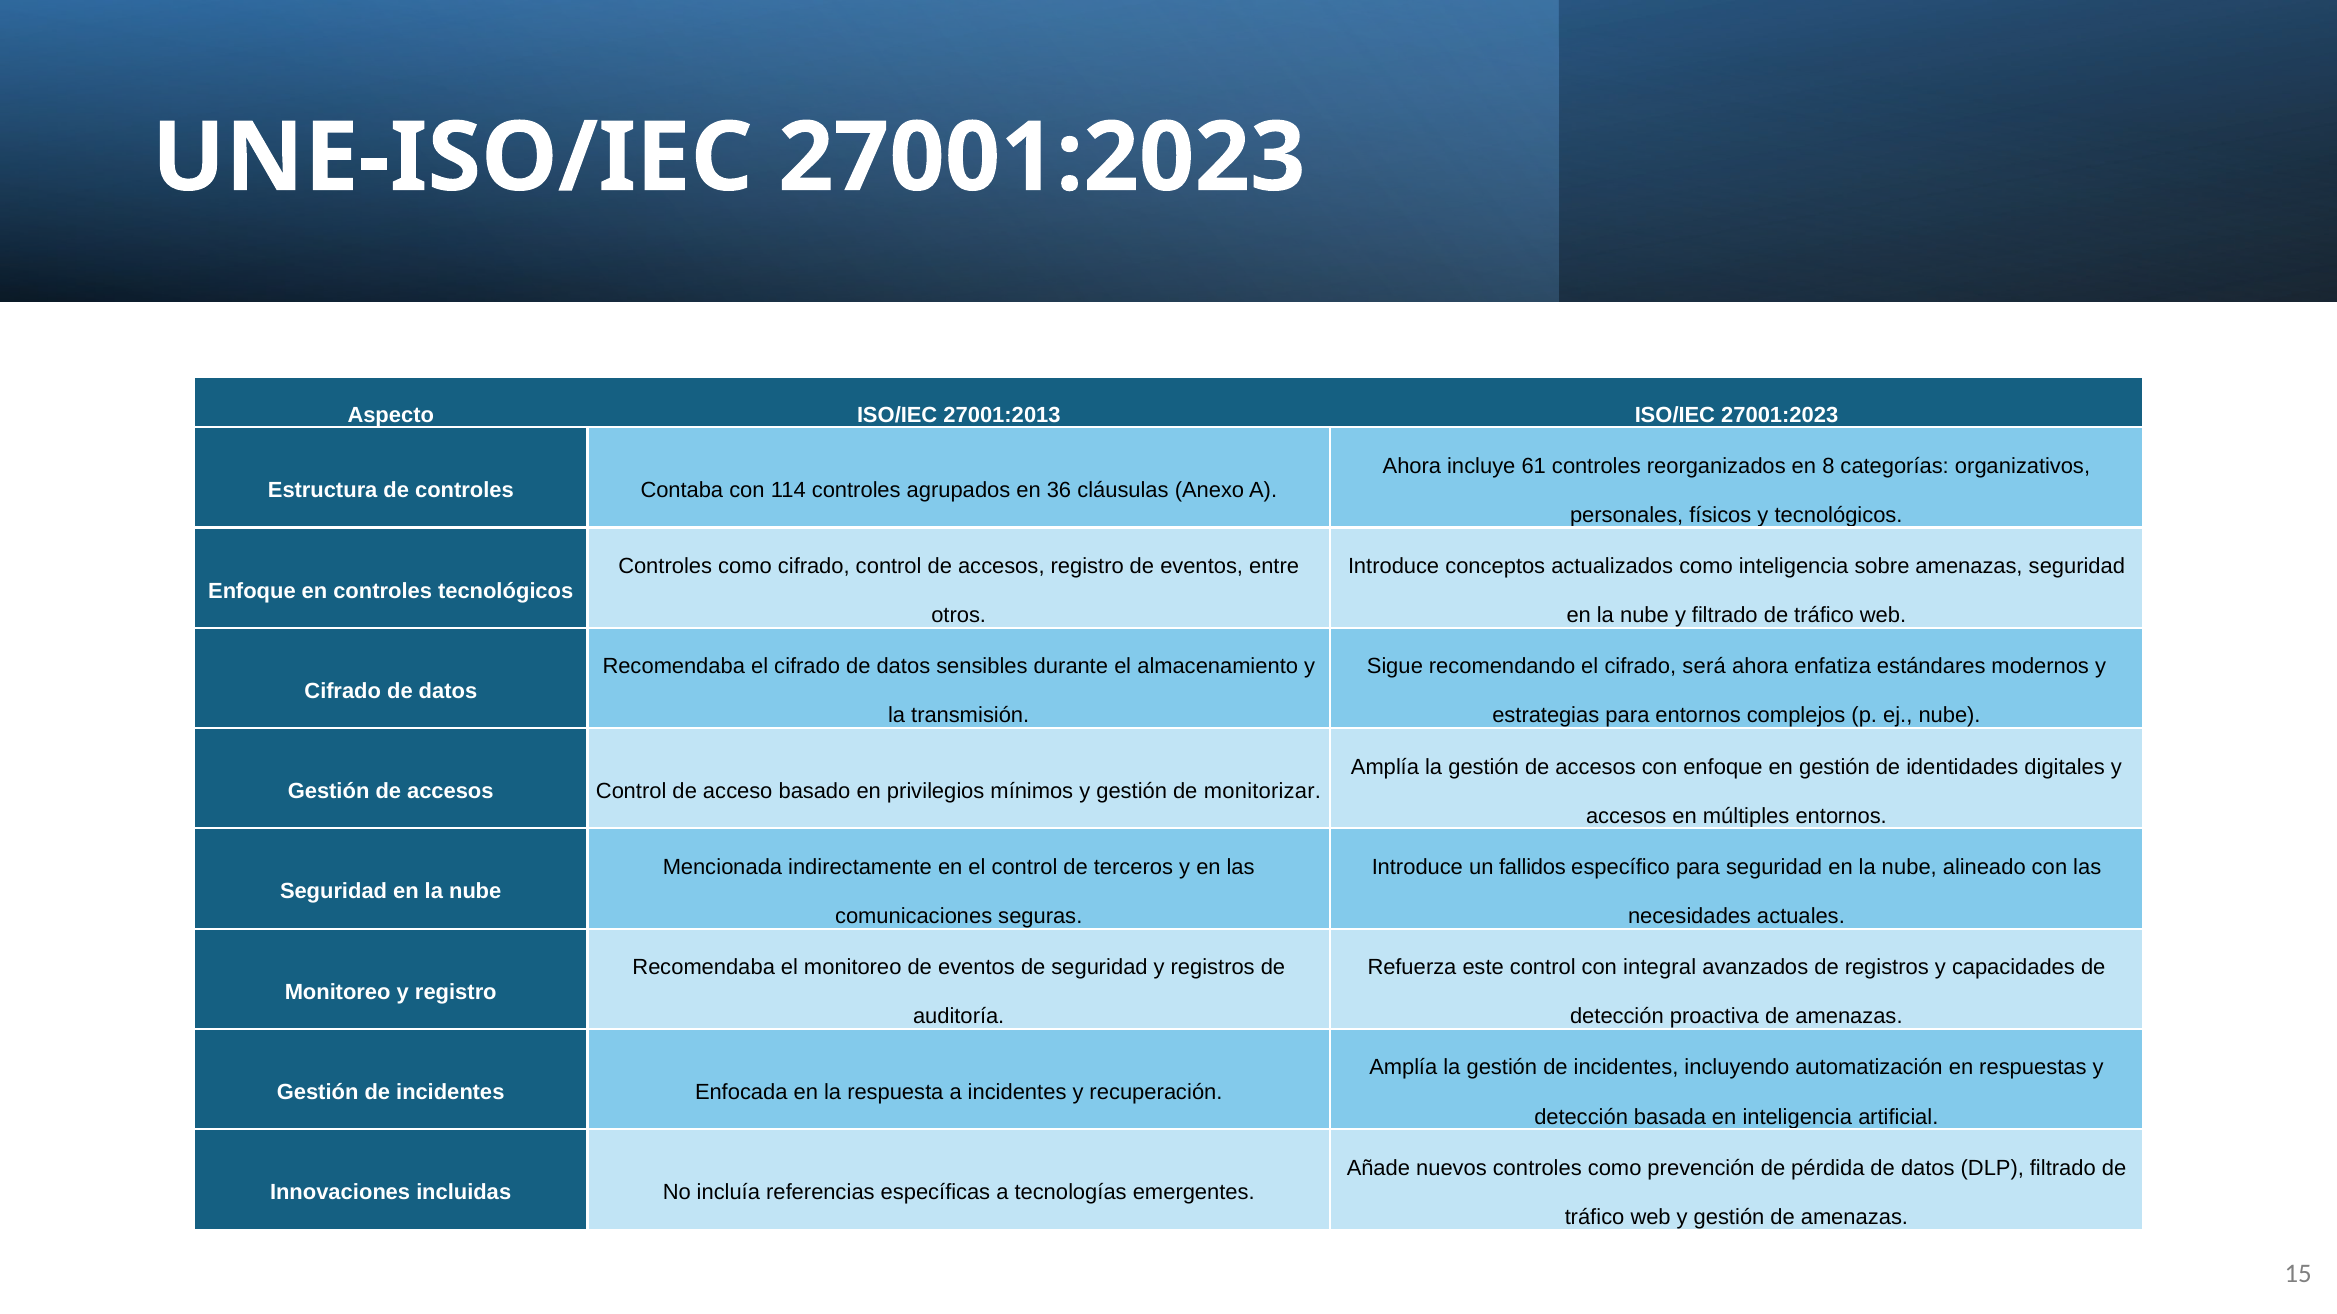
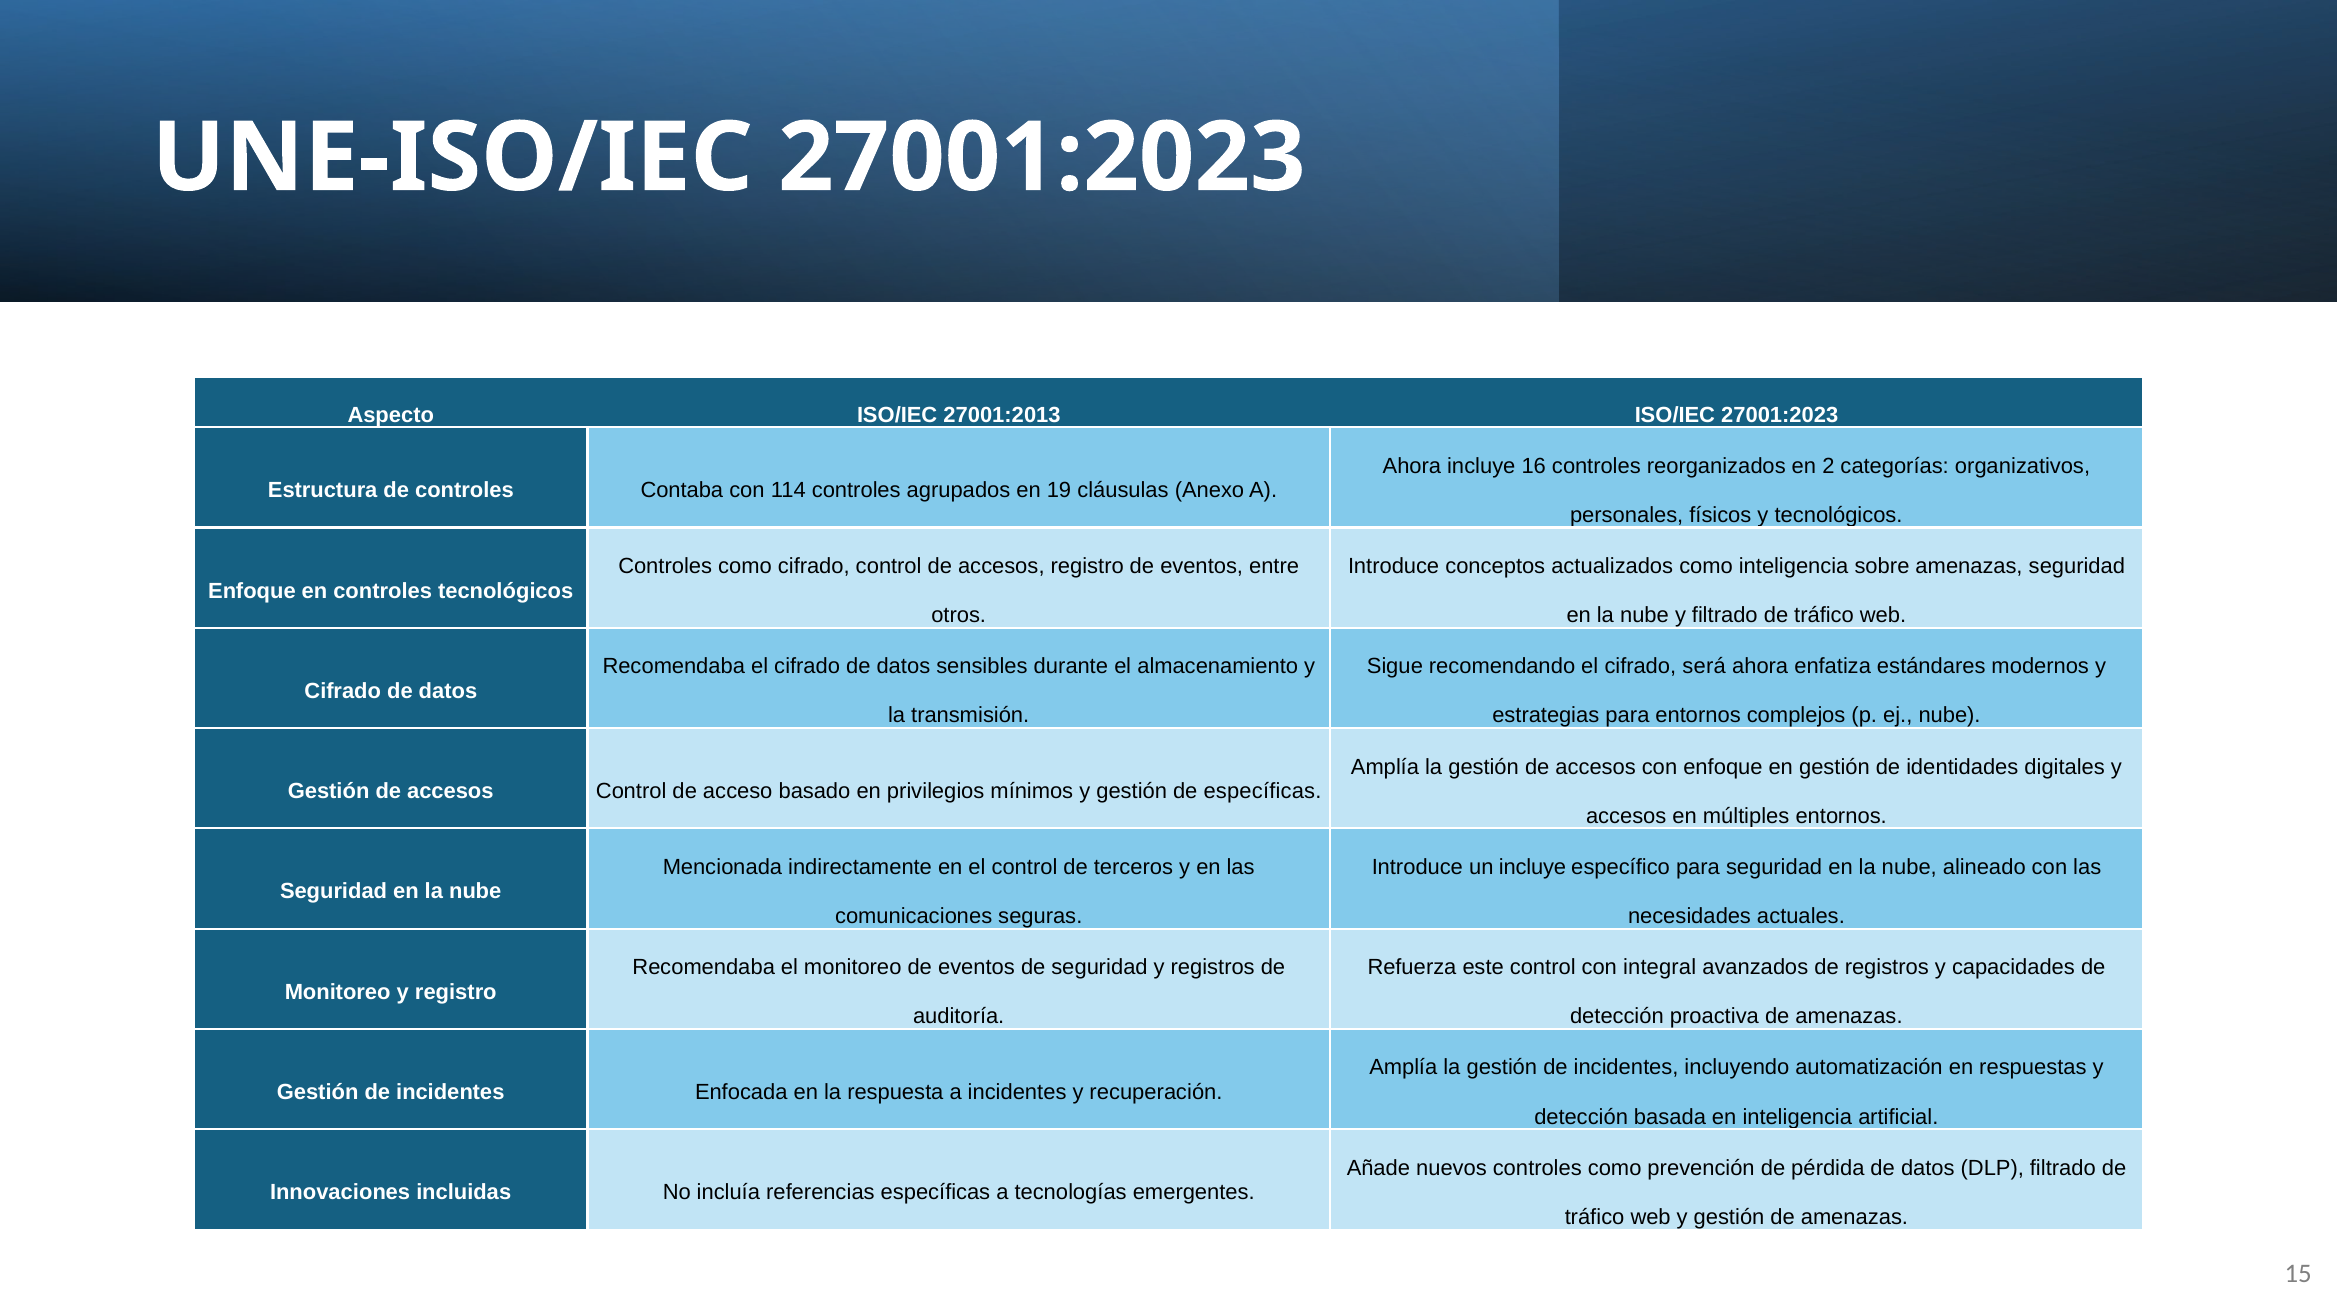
61: 61 -> 16
8: 8 -> 2
36: 36 -> 19
de monitorizar: monitorizar -> específicas
un fallidos: fallidos -> incluye
